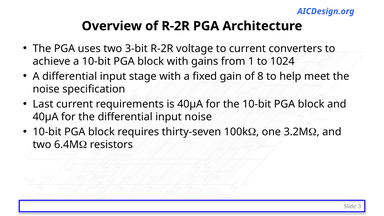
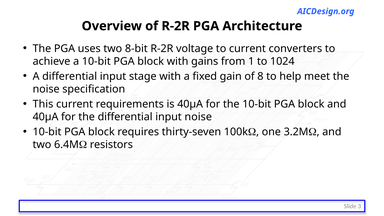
3-bit: 3-bit -> 8-bit
Last: Last -> This
